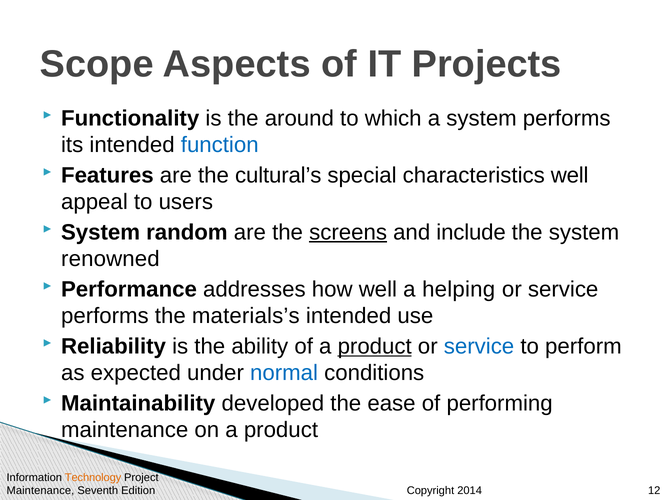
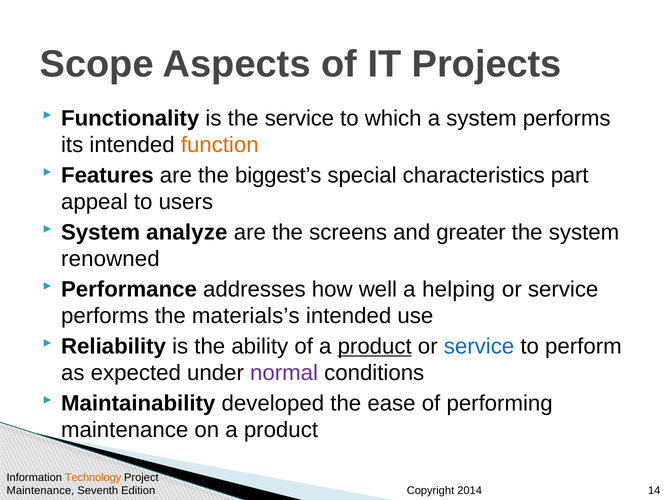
the around: around -> service
function colour: blue -> orange
cultural’s: cultural’s -> biggest’s
characteristics well: well -> part
random: random -> analyze
screens underline: present -> none
include: include -> greater
normal colour: blue -> purple
12: 12 -> 14
